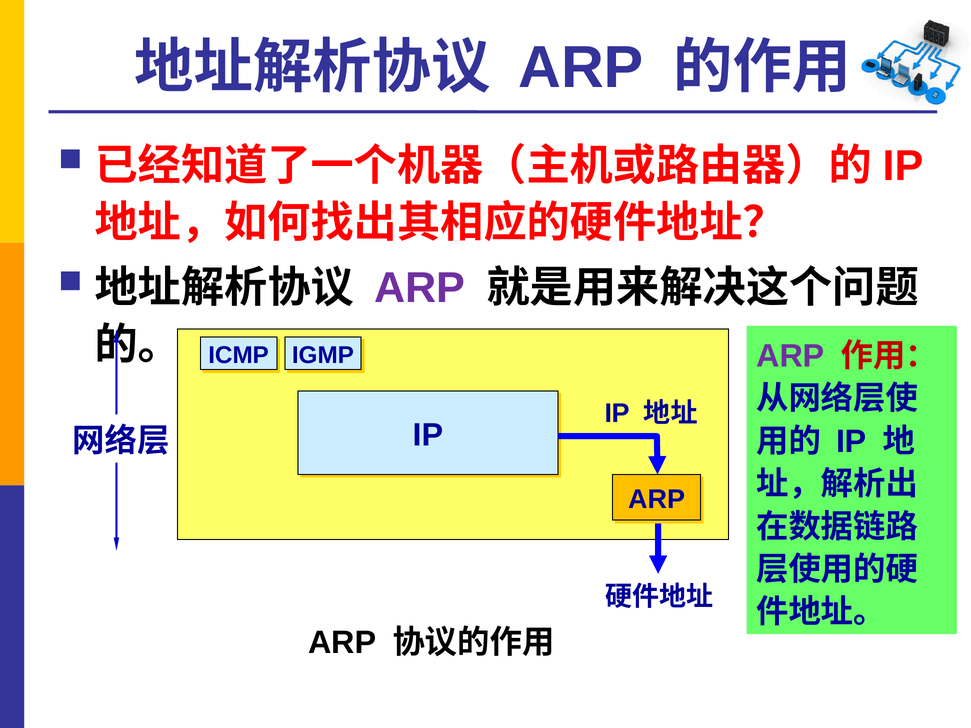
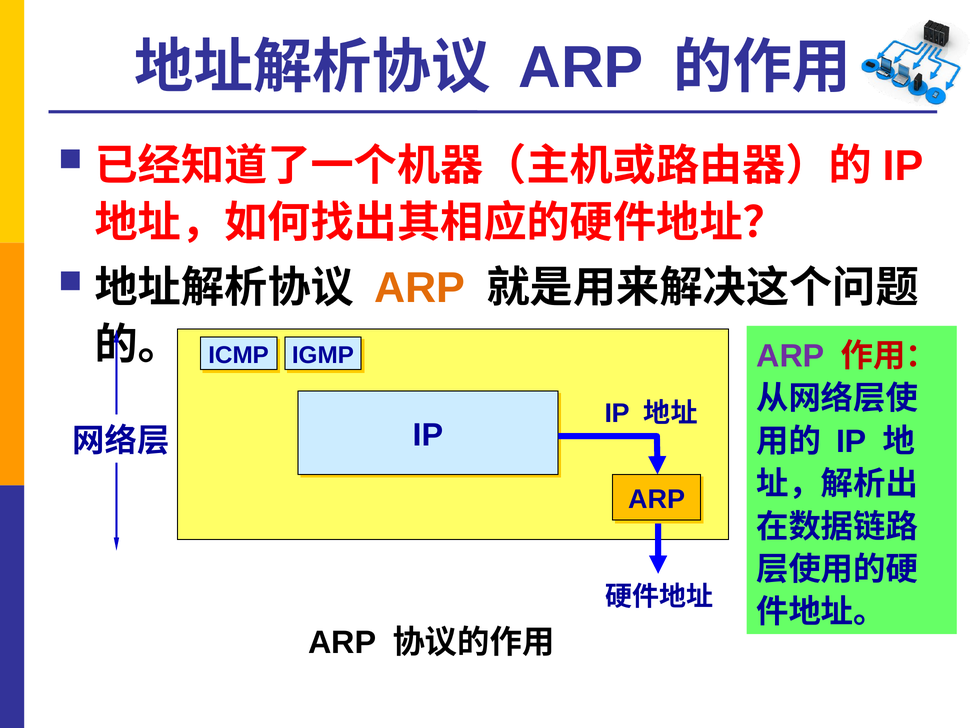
ARP at (420, 288) colour: purple -> orange
